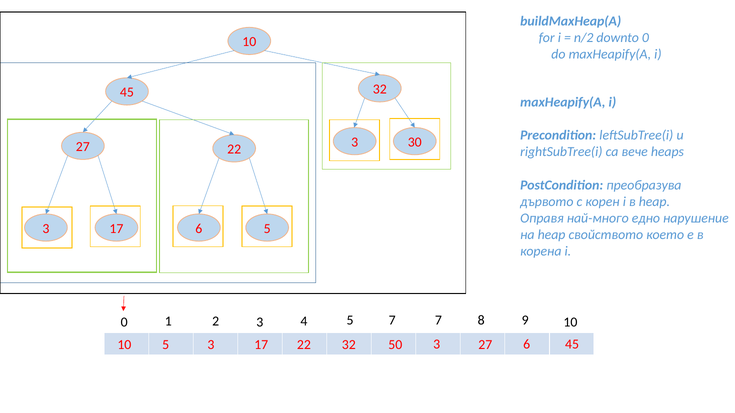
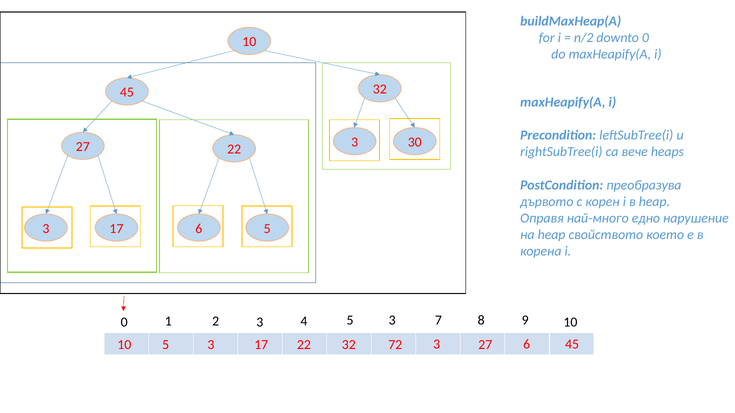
4 5 7: 7 -> 3
50: 50 -> 72
